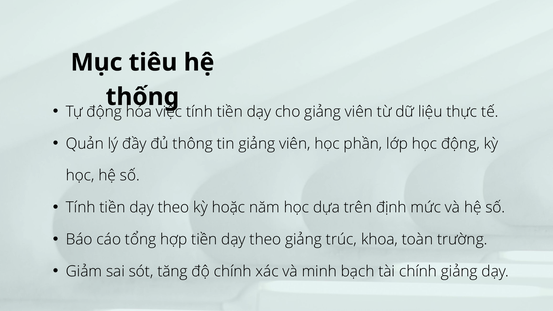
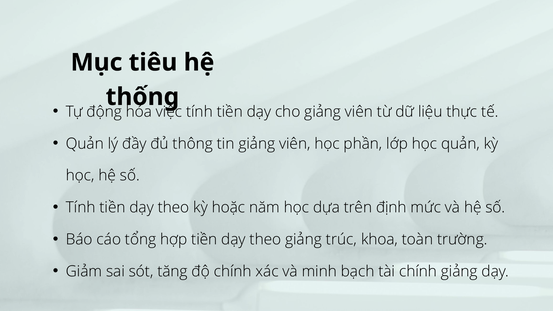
học động: động -> quản
